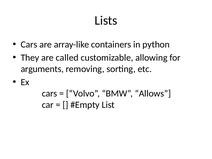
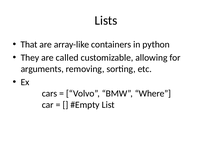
Cars at (29, 44): Cars -> That
Allows: Allows -> Where
